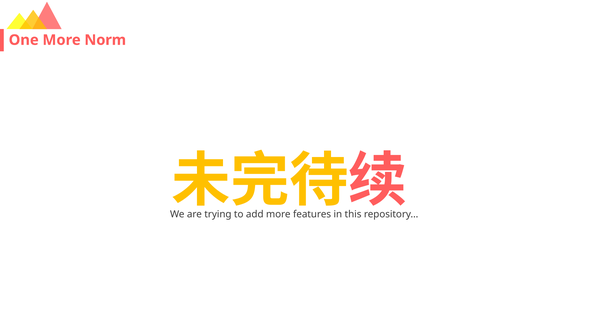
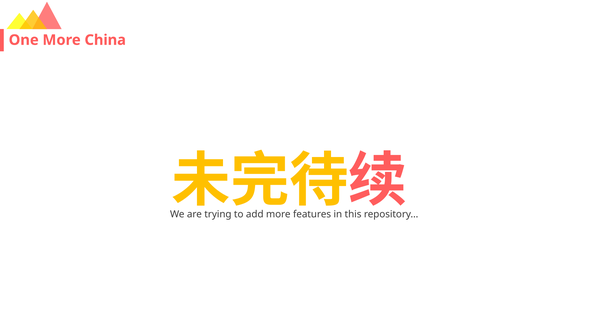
Norm: Norm -> China
